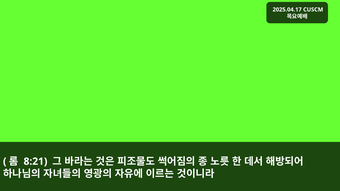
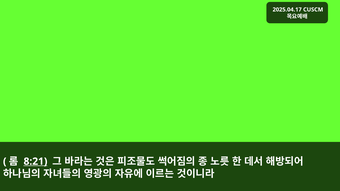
8:21 underline: none -> present
